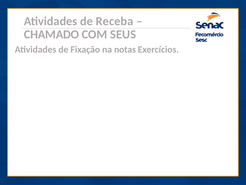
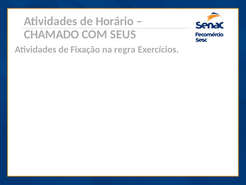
Receba: Receba -> Horário
notas: notas -> regra
